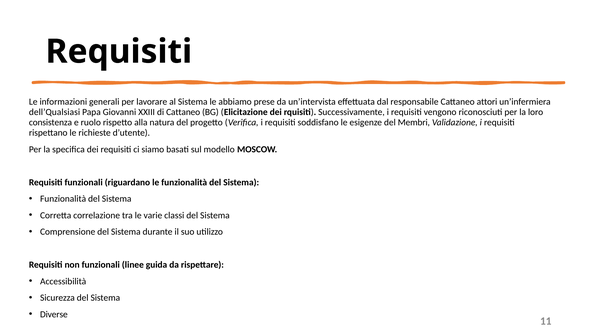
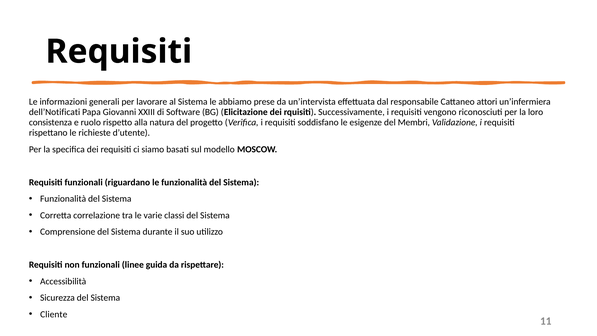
dell’Qualsiasi: dell’Qualsiasi -> dell’Notificati
di Cattaneo: Cattaneo -> Software
Diverse: Diverse -> Cliente
